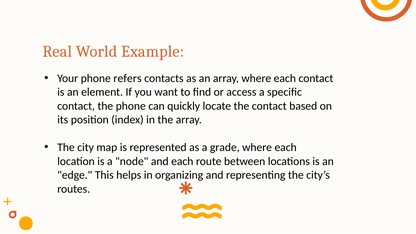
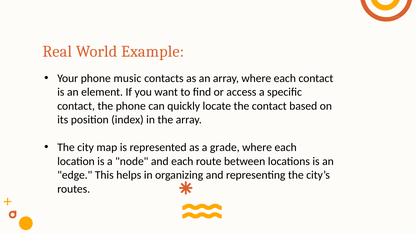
refers: refers -> music
